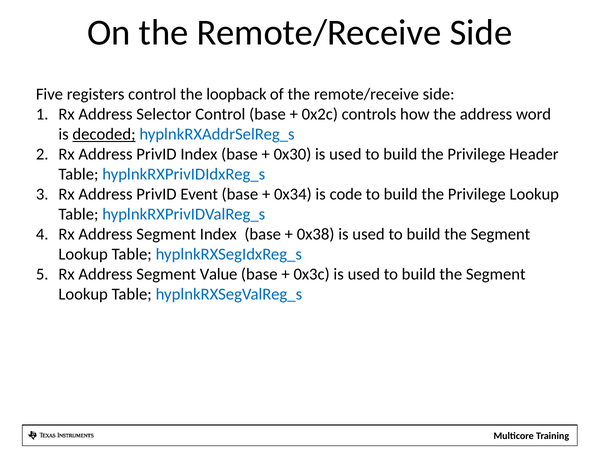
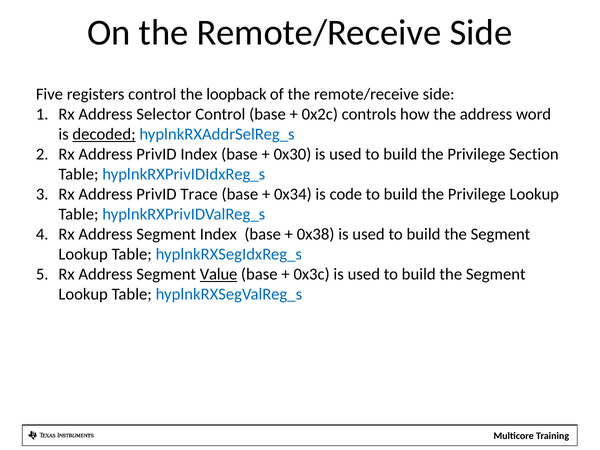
Header: Header -> Section
Event: Event -> Trace
Value underline: none -> present
